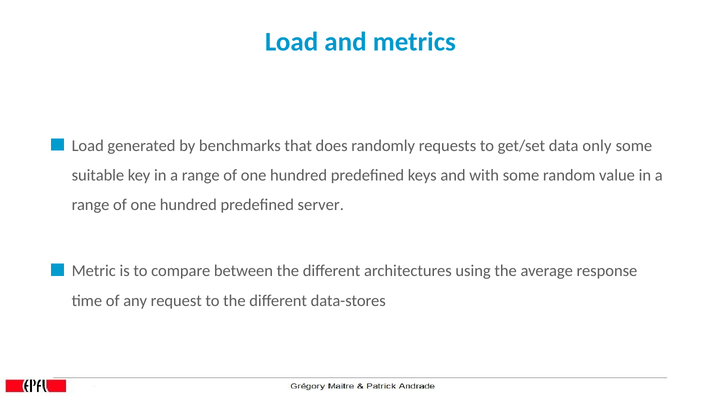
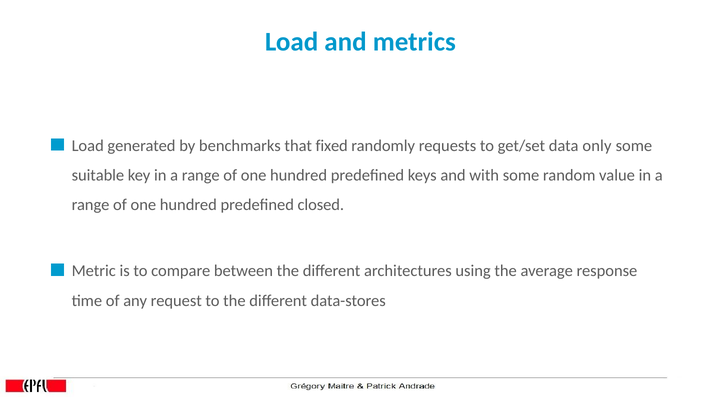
does: does -> fixed
server: server -> closed
